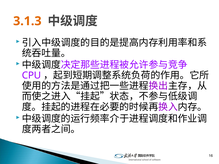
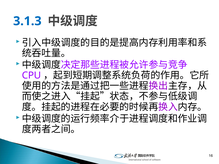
3.1.3 colour: orange -> blue
